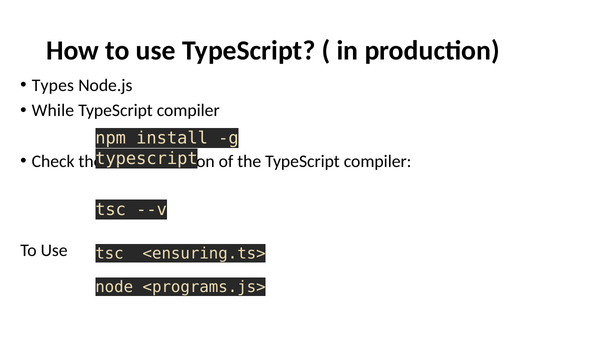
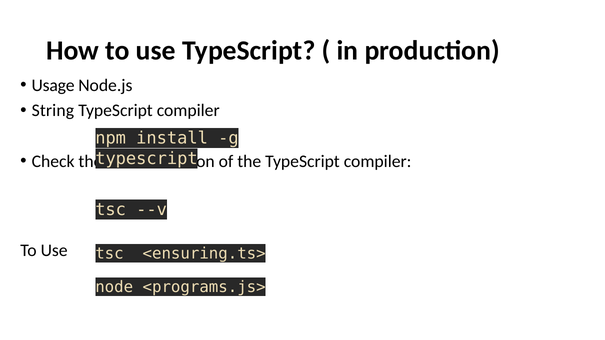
Types: Types -> Usage
While: While -> String
